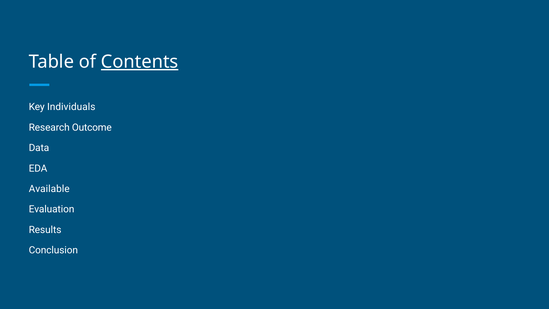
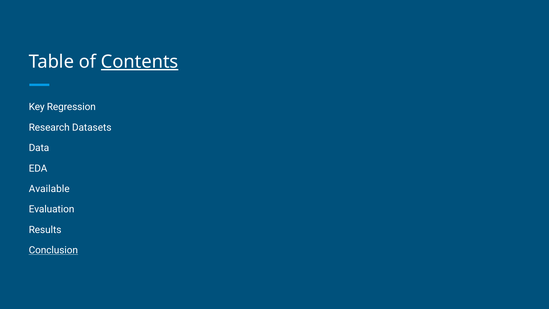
Individuals: Individuals -> Regression
Outcome: Outcome -> Datasets
Conclusion underline: none -> present
